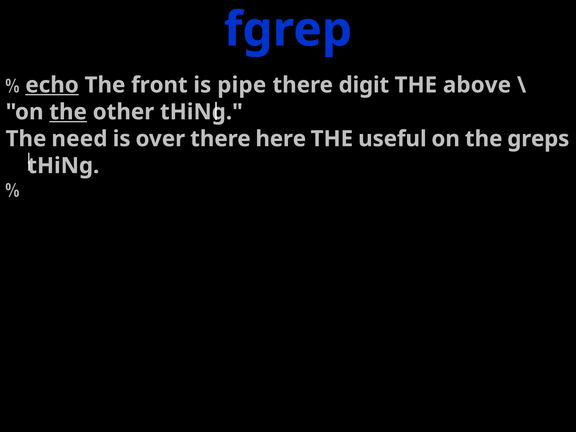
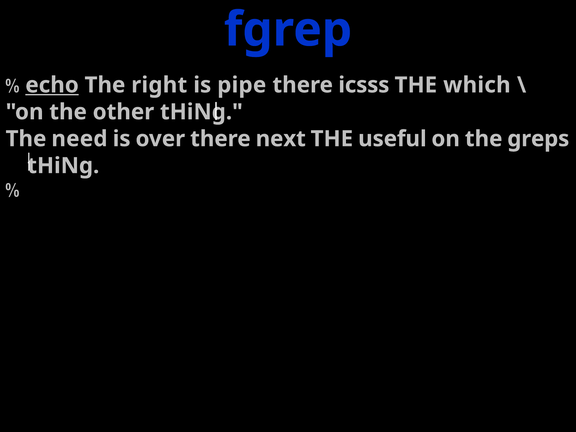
front: front -> right
digit: digit -> icsss
above: above -> which
the at (68, 112) underline: present -> none
here: here -> next
